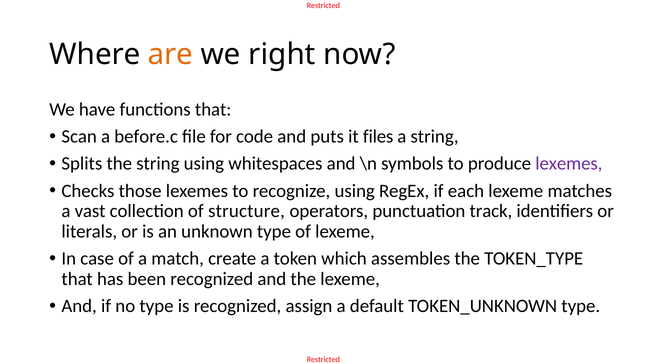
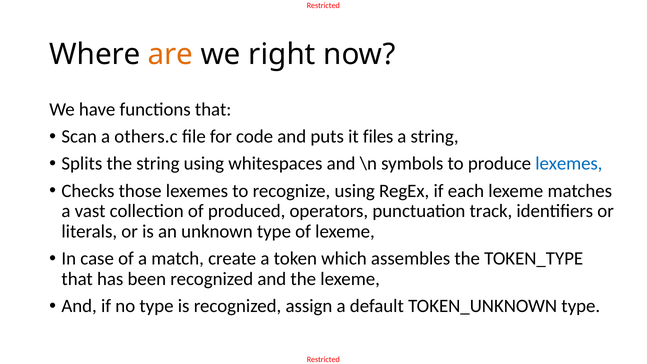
before.c: before.c -> others.c
lexemes at (569, 164) colour: purple -> blue
structure: structure -> produced
